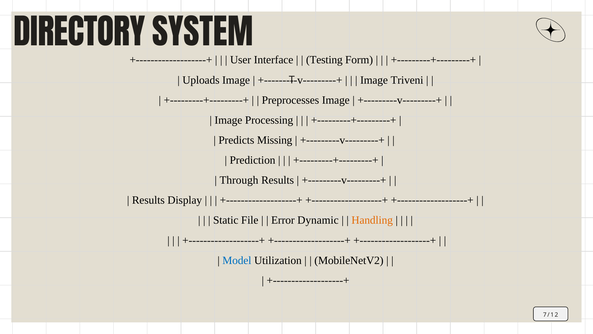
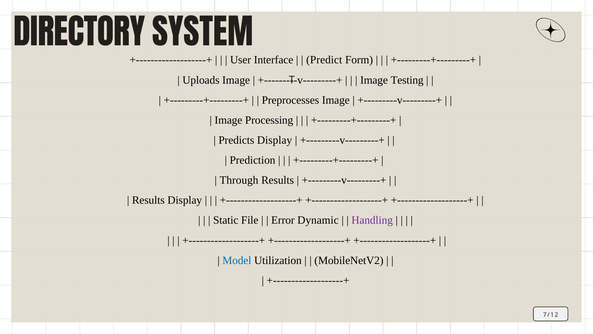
Testing: Testing -> Predict
Triveni: Triveni -> Testing
Predicts Missing: Missing -> Display
Handling colour: orange -> purple
